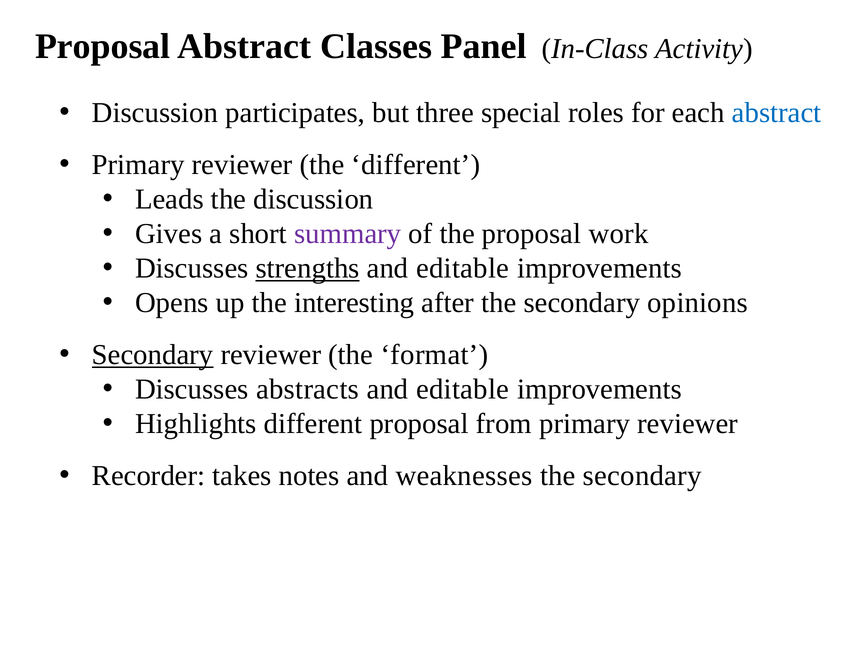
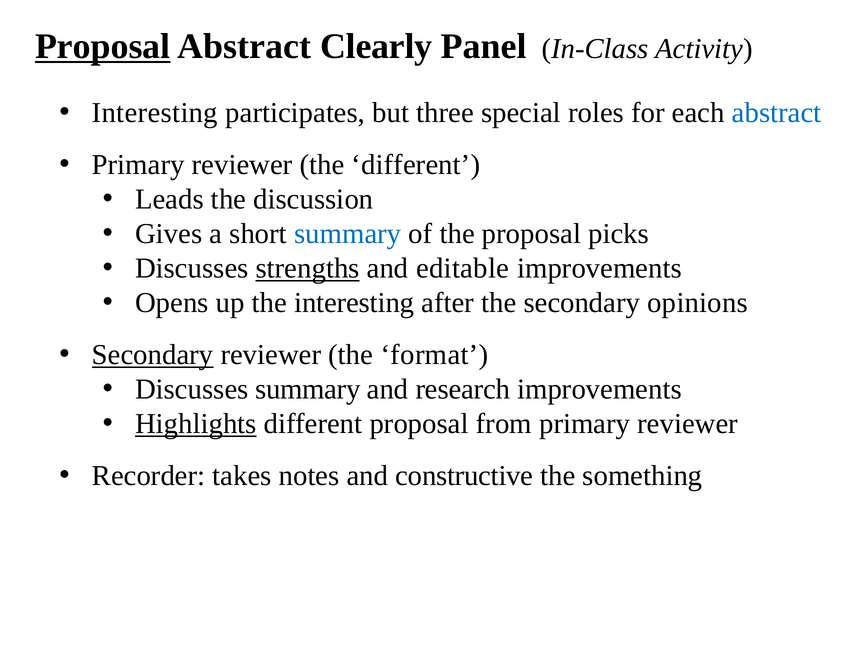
Proposal at (103, 46) underline: none -> present
Classes: Classes -> Clearly
Discussion at (155, 113): Discussion -> Interesting
summary at (348, 234) colour: purple -> blue
work: work -> picks
Discusses abstracts: abstracts -> summary
editable at (463, 389): editable -> research
Highlights underline: none -> present
weaknesses: weaknesses -> constructive
secondary at (642, 476): secondary -> something
